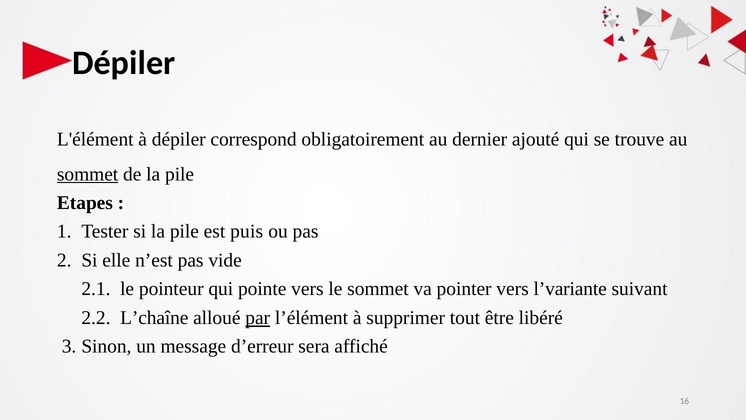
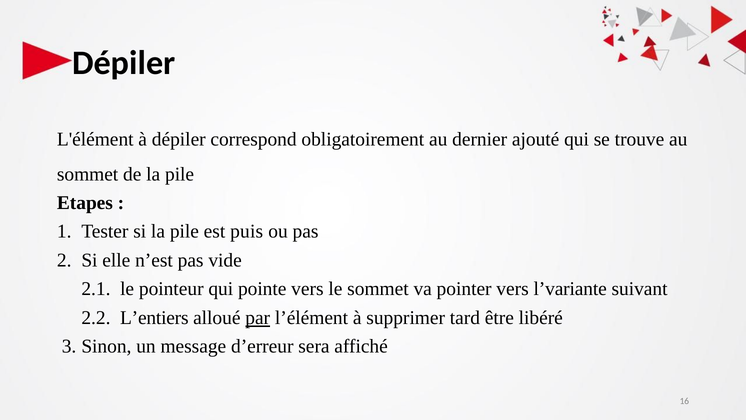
sommet at (88, 174) underline: present -> none
L’chaîne: L’chaîne -> L’entiers
tout: tout -> tard
